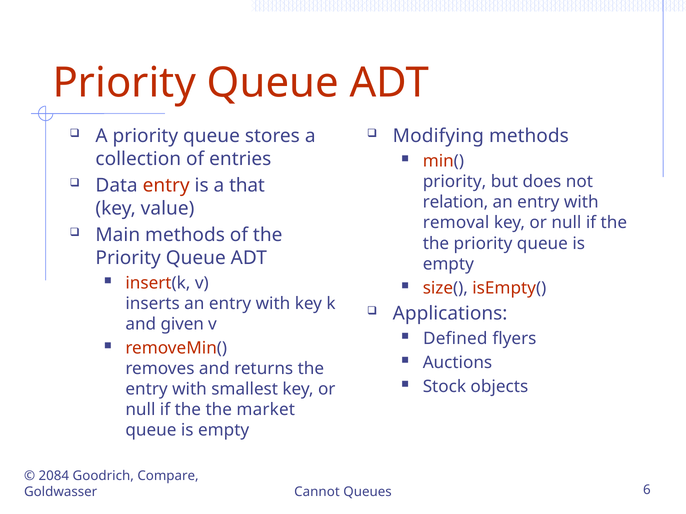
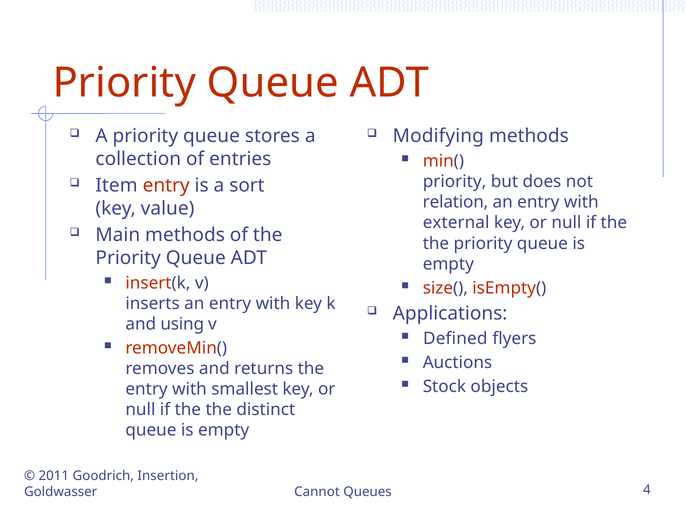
Data: Data -> Item
that: that -> sort
removal: removal -> external
given: given -> using
market: market -> distinct
2084: 2084 -> 2011
Compare: Compare -> Insertion
6: 6 -> 4
